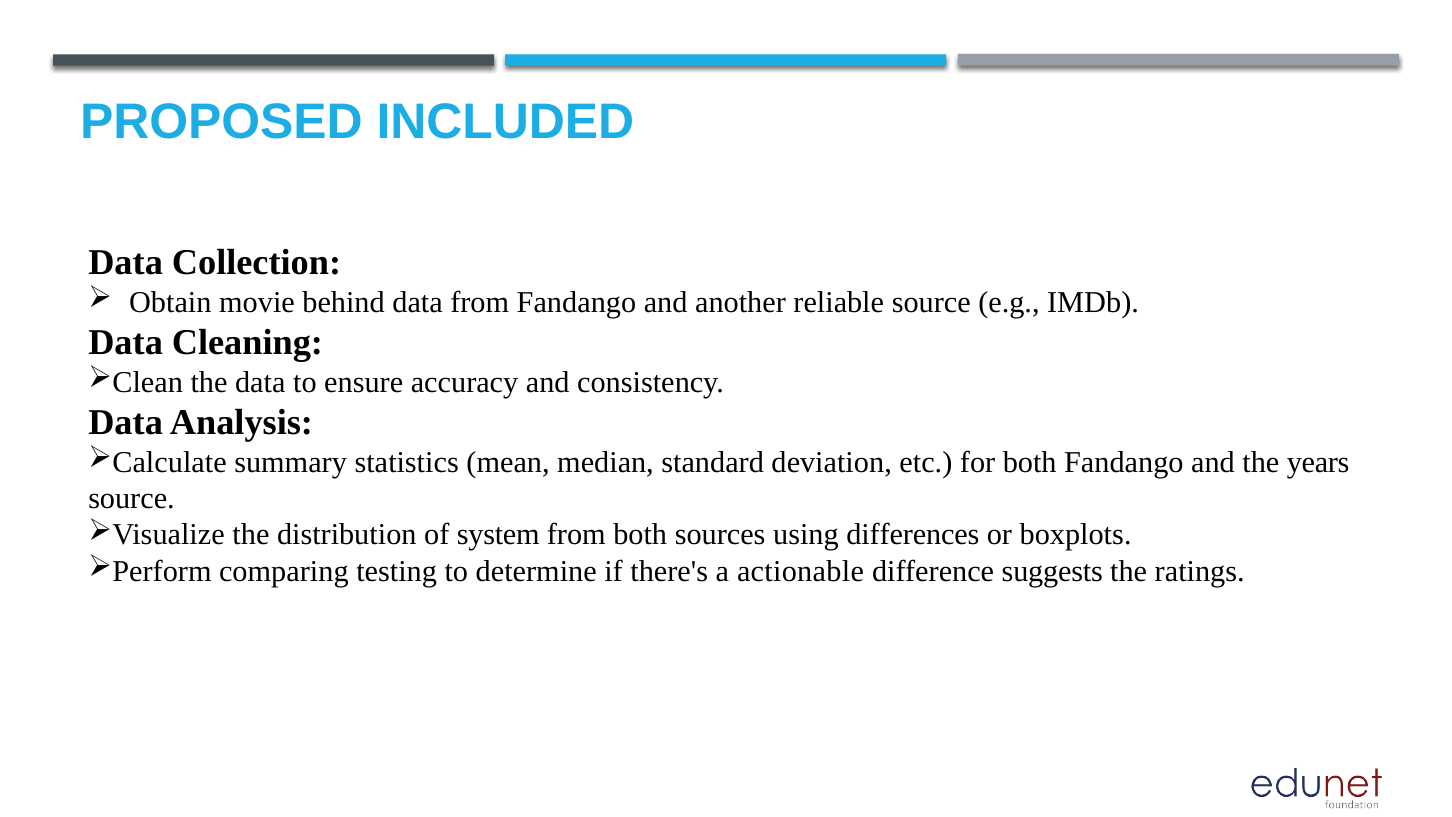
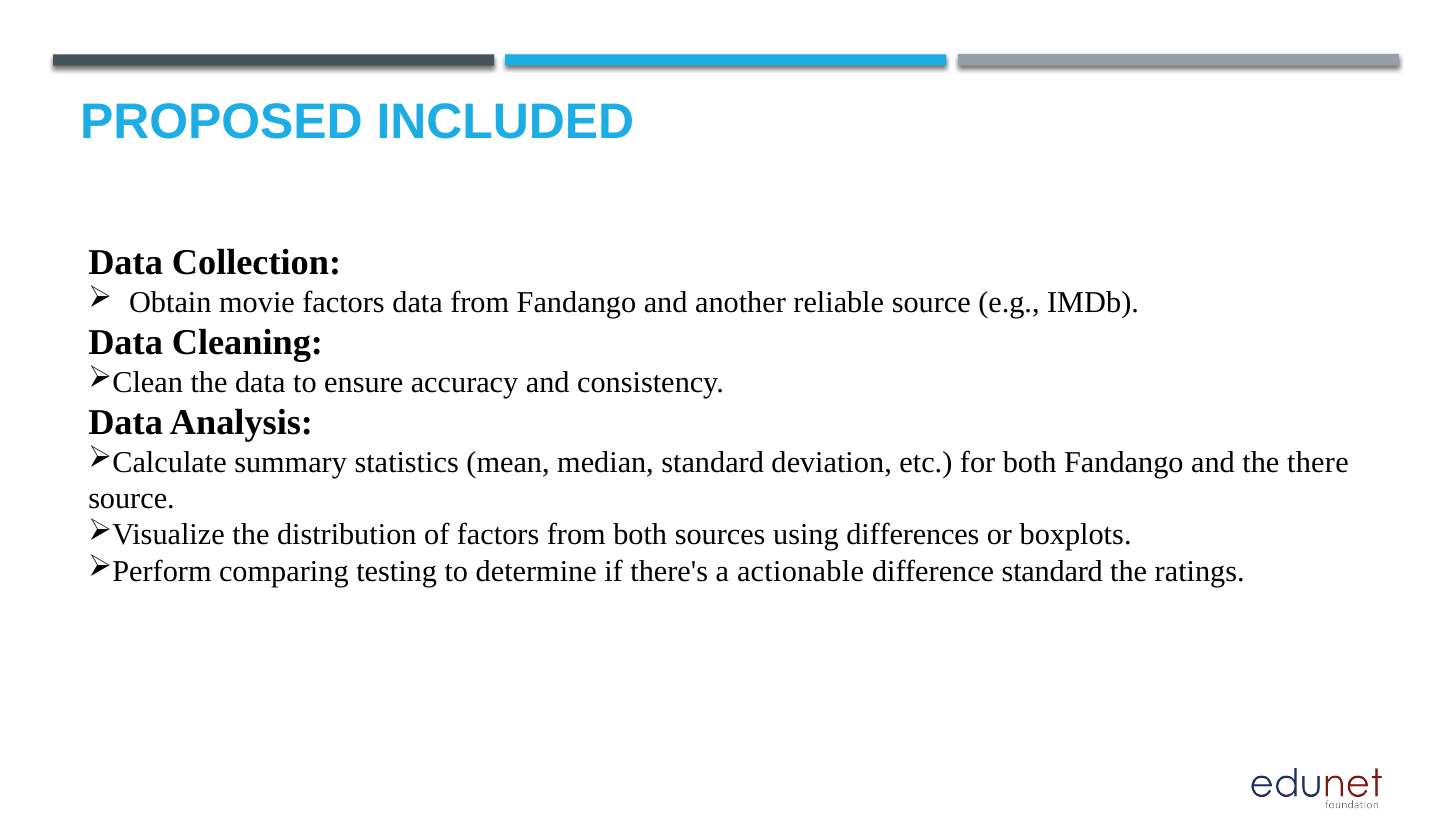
movie behind: behind -> factors
years: years -> there
of system: system -> factors
difference suggests: suggests -> standard
